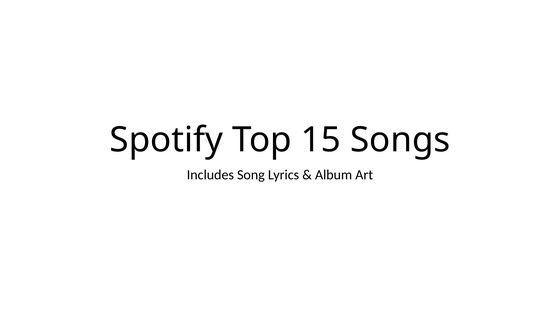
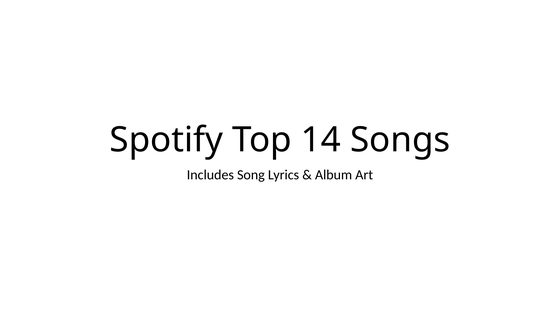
15: 15 -> 14
